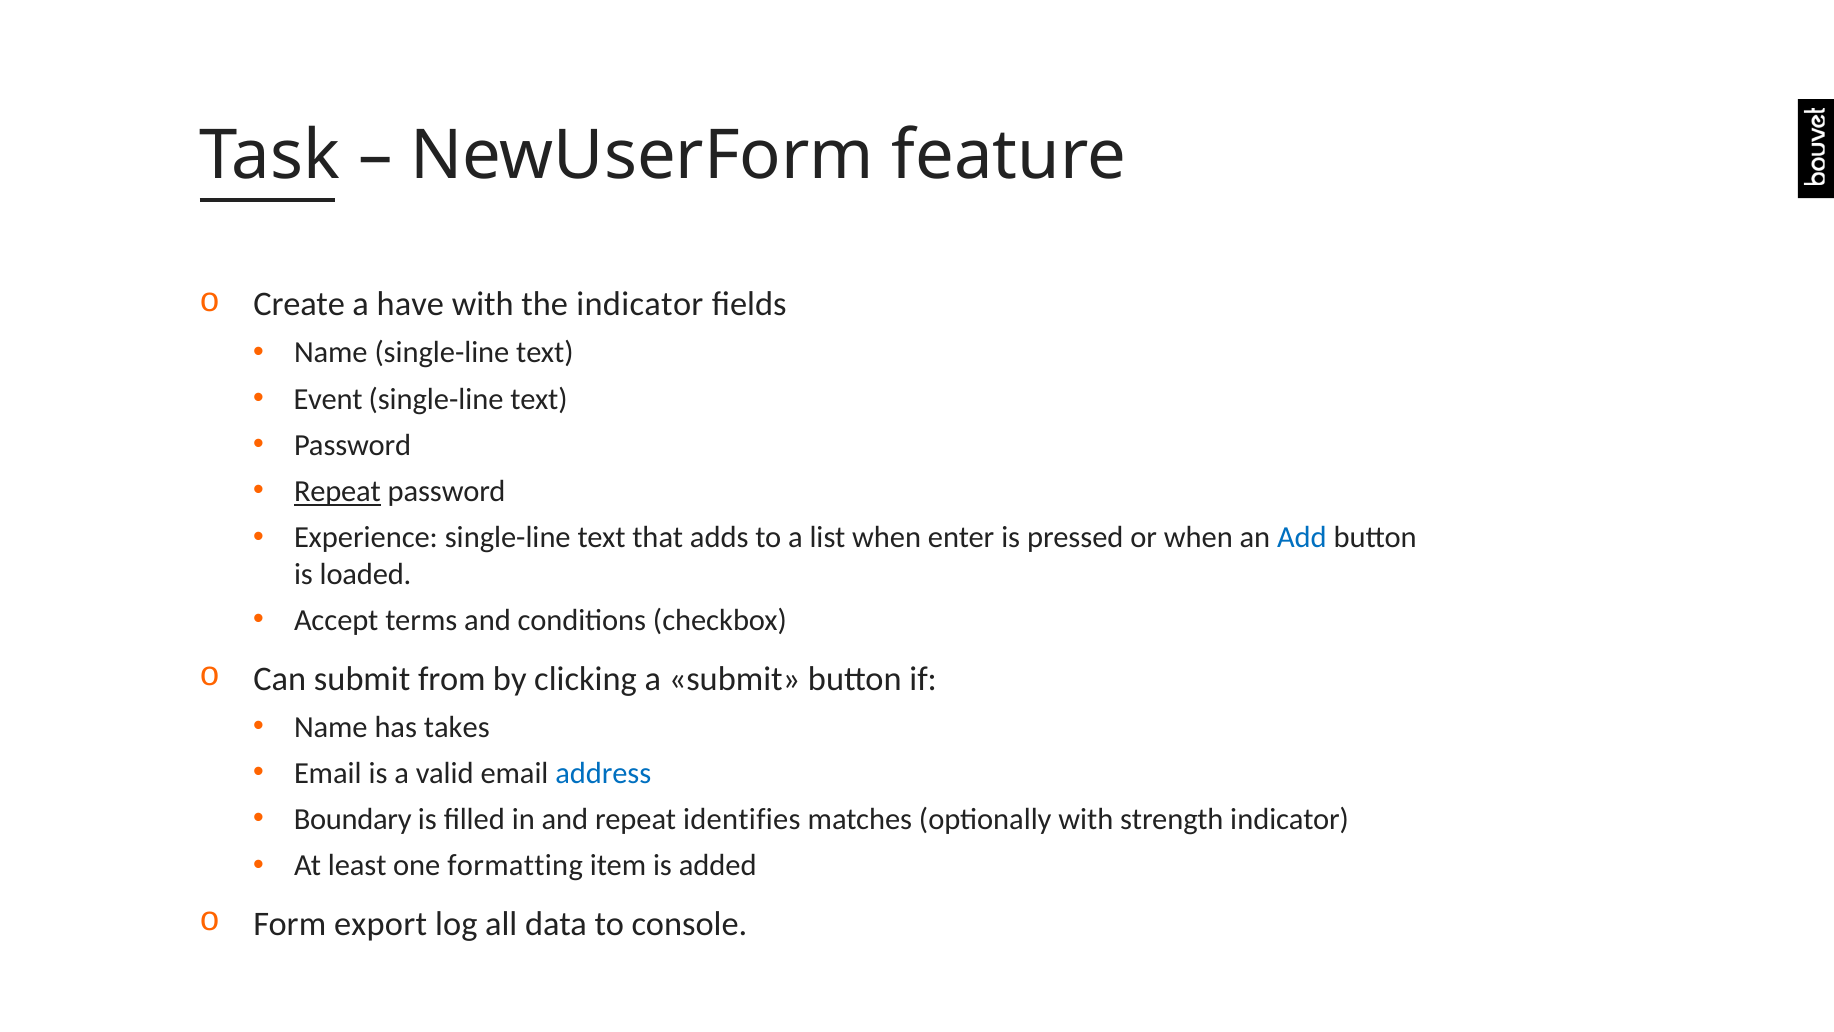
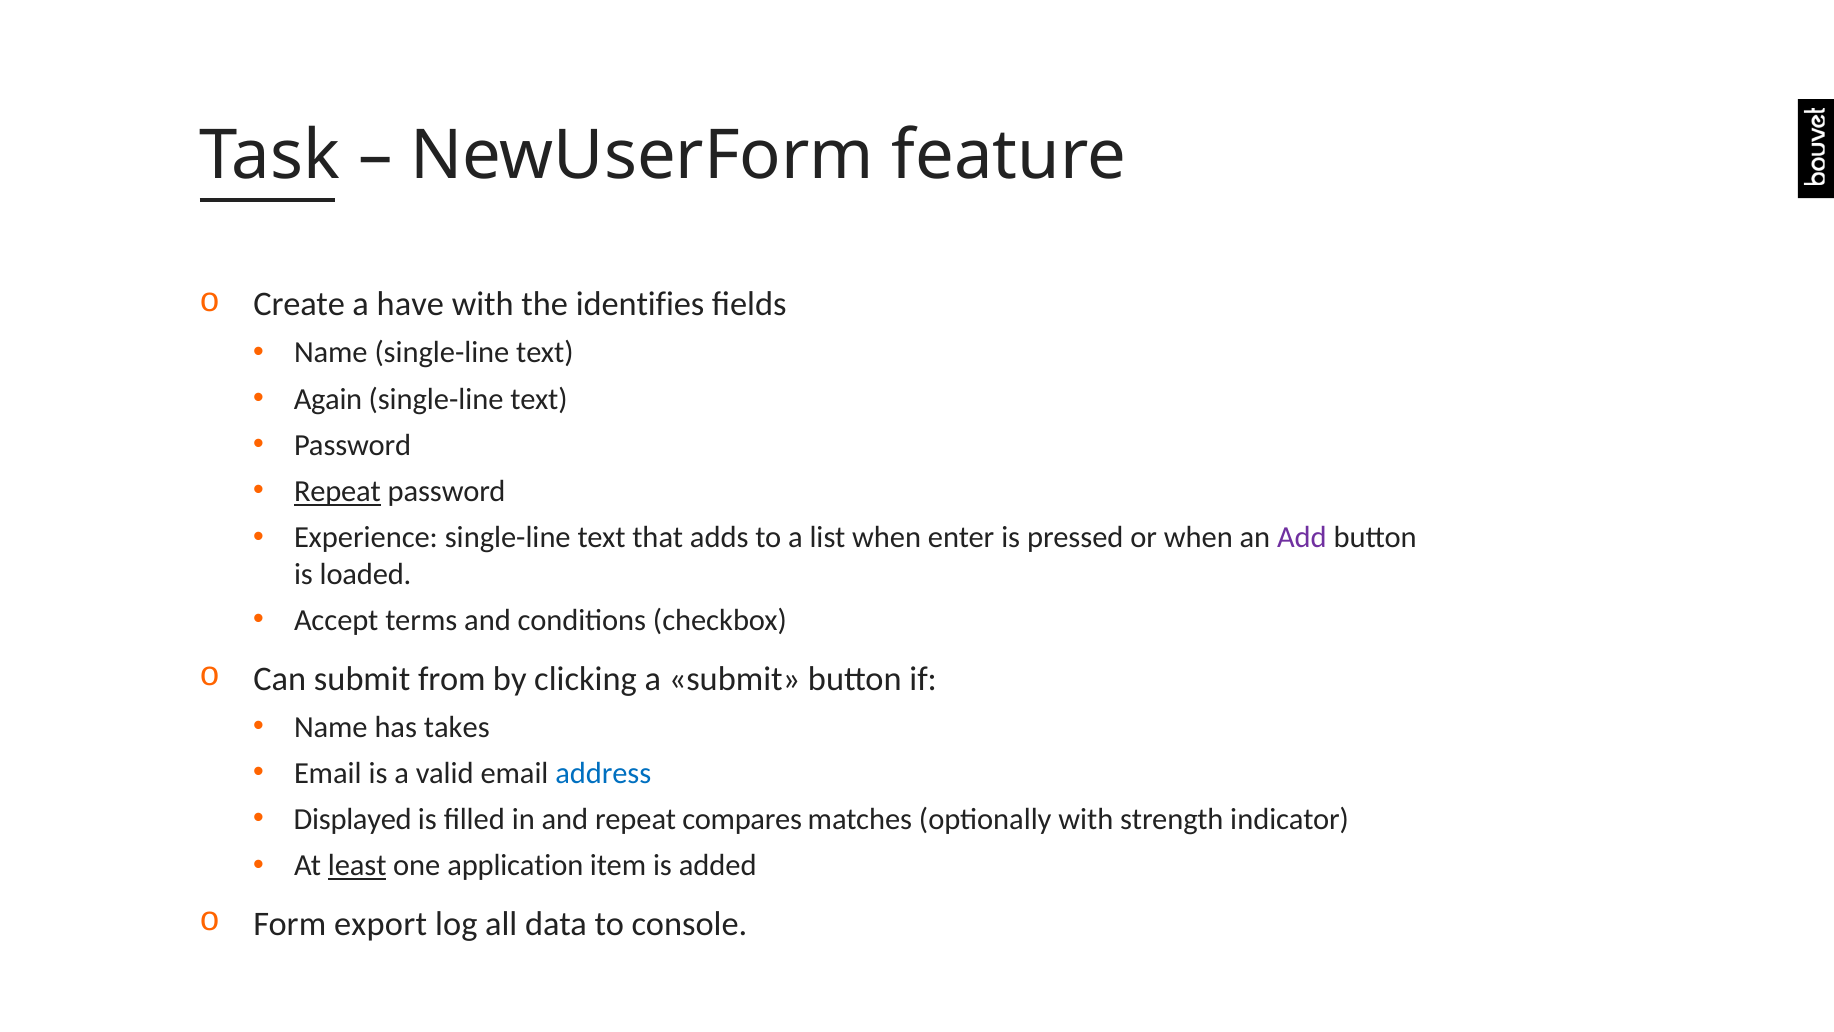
the indicator: indicator -> identifies
Event: Event -> Again
Add colour: blue -> purple
Boundary: Boundary -> Displayed
identifies: identifies -> compares
least underline: none -> present
formatting: formatting -> application
